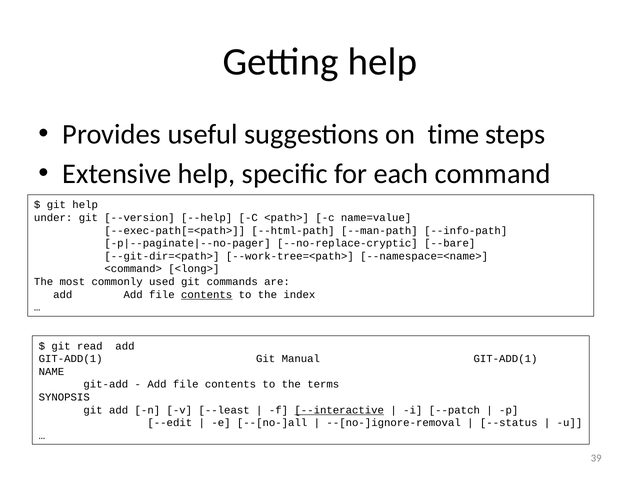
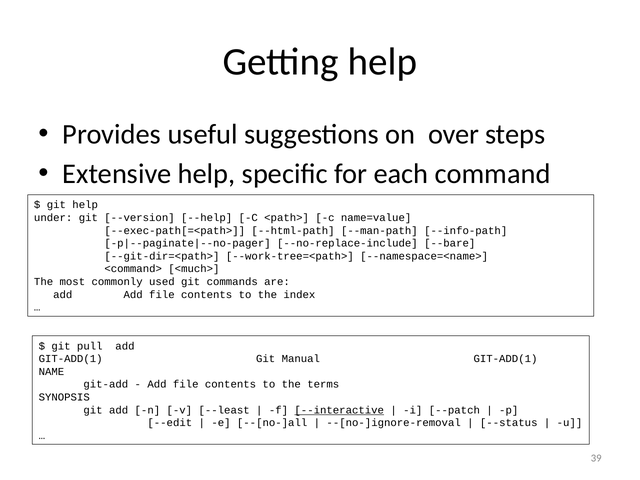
time: time -> over
--no-replace-cryptic: --no-replace-cryptic -> --no-replace-include
<long>: <long> -> <much>
contents at (207, 295) underline: present -> none
read: read -> pull
